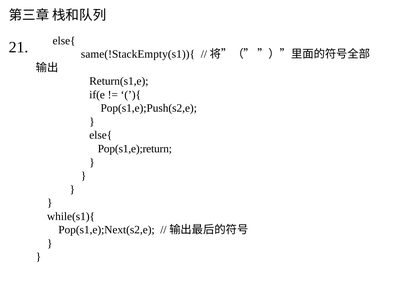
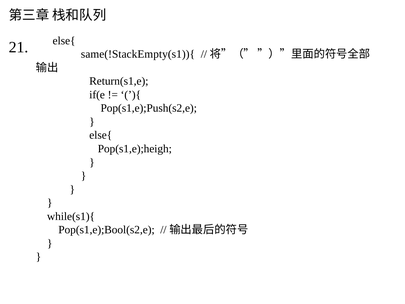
Pop(s1,e);return: Pop(s1,e);return -> Pop(s1,e);heigh
Pop(s1,e);Next(s2,e: Pop(s1,e);Next(s2,e -> Pop(s1,e);Bool(s2,e
